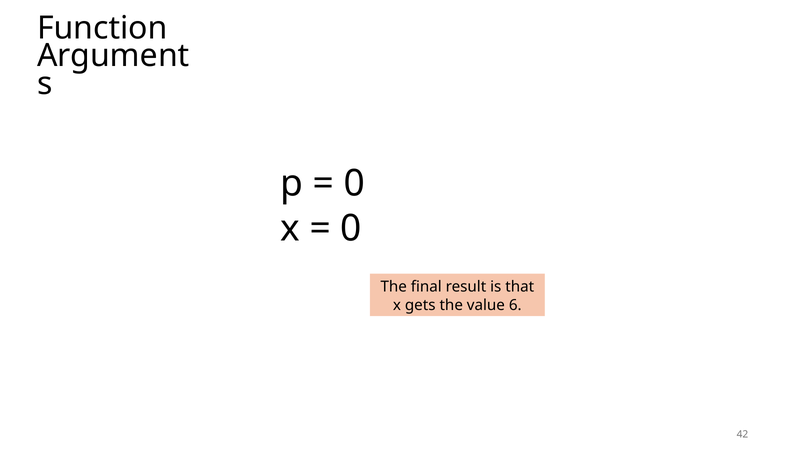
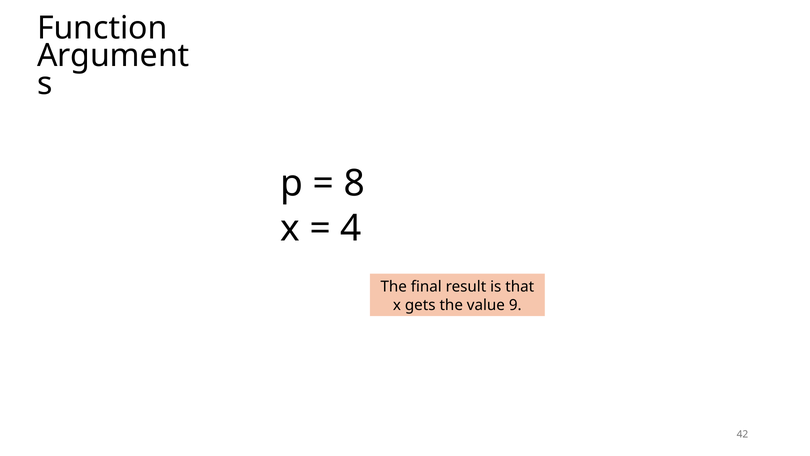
0 at (354, 184): 0 -> 8
0 at (351, 228): 0 -> 4
6: 6 -> 9
